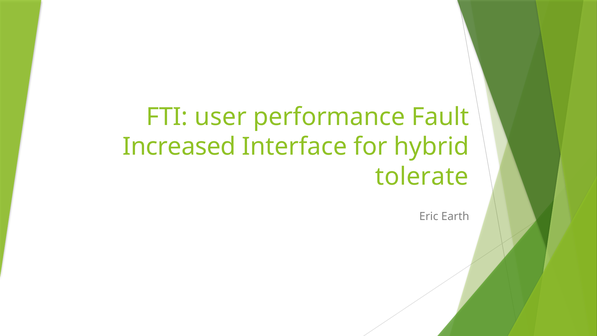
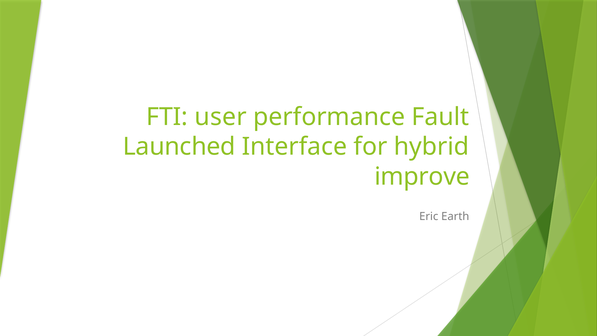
Increased: Increased -> Launched
tolerate: tolerate -> improve
